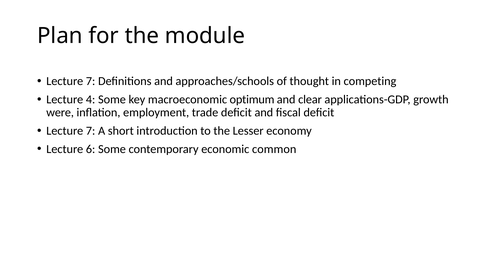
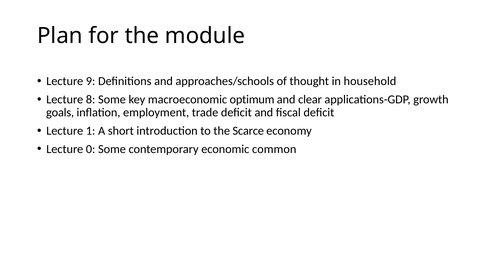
7 at (91, 81): 7 -> 9
competing: competing -> household
4: 4 -> 8
were: were -> goals
7 at (91, 131): 7 -> 1
Lesser: Lesser -> Scarce
6: 6 -> 0
